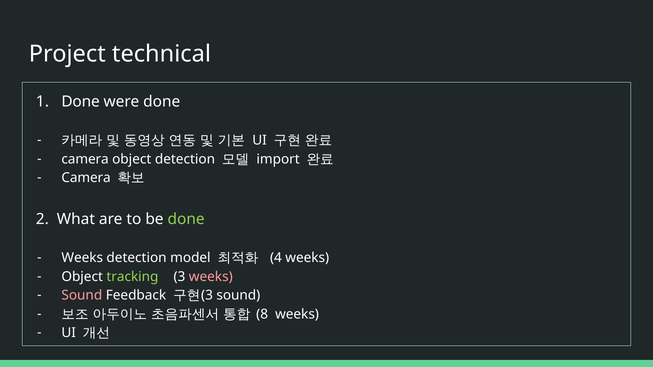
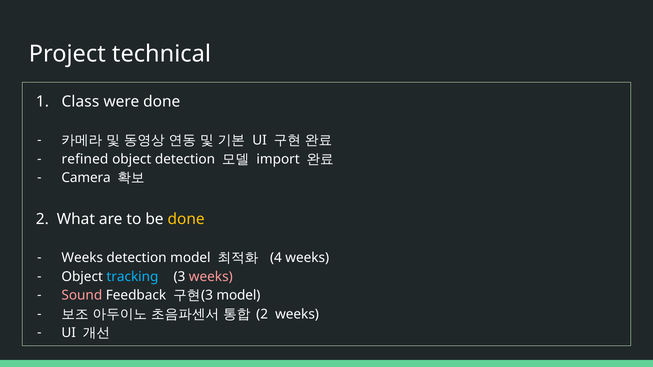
1 Done: Done -> Class
camera at (85, 159): camera -> refined
done at (186, 220) colour: light green -> yellow
tracking colour: light green -> light blue
sound at (238, 296): sound -> model
8 at (262, 314): 8 -> 2
